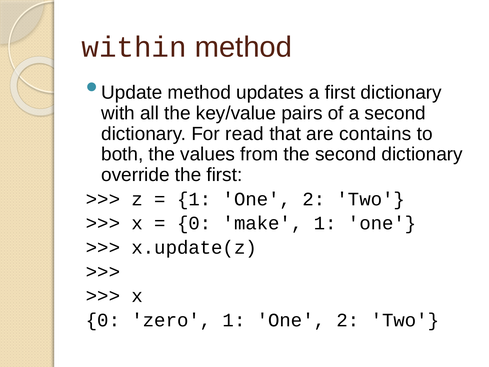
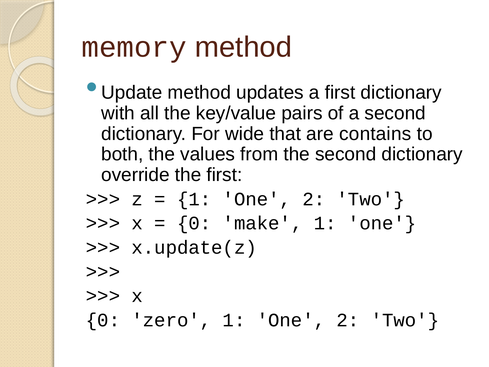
within: within -> memory
read: read -> wide
